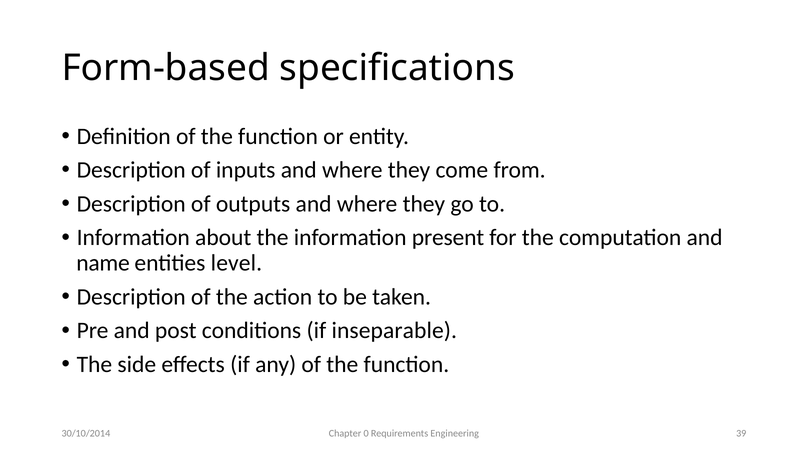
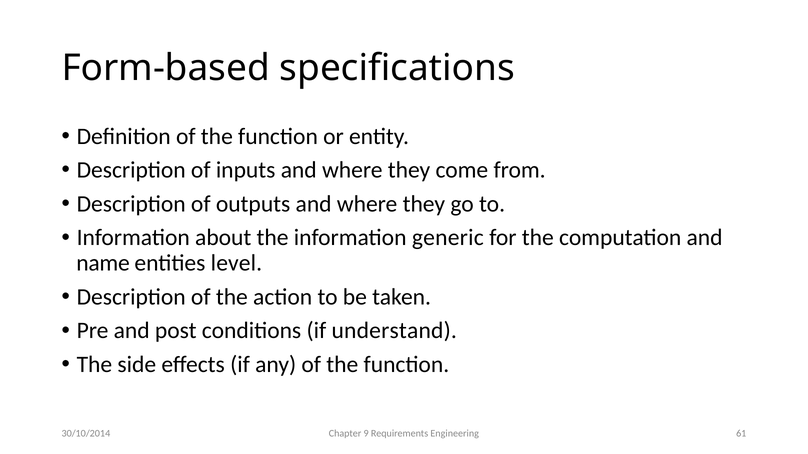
present: present -> generic
inseparable: inseparable -> understand
0: 0 -> 9
39: 39 -> 61
